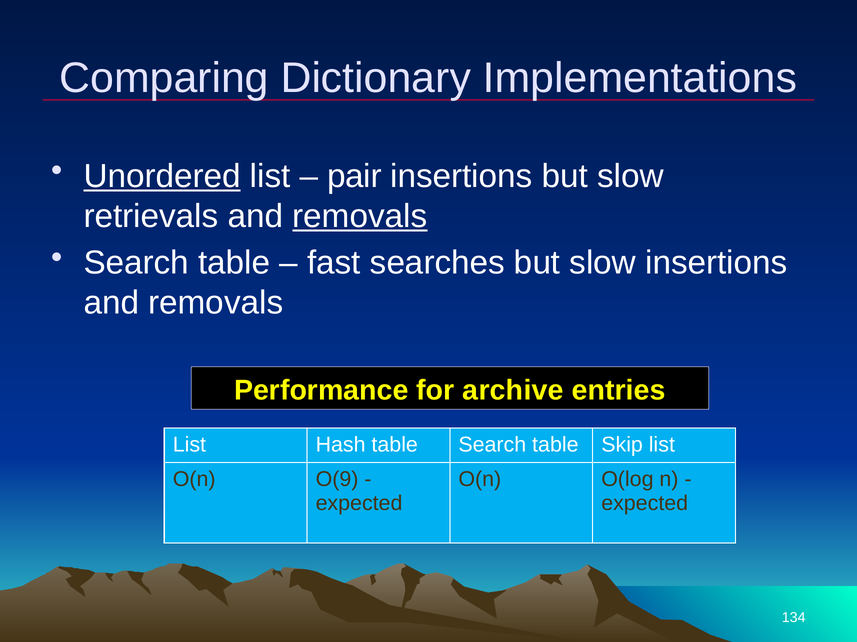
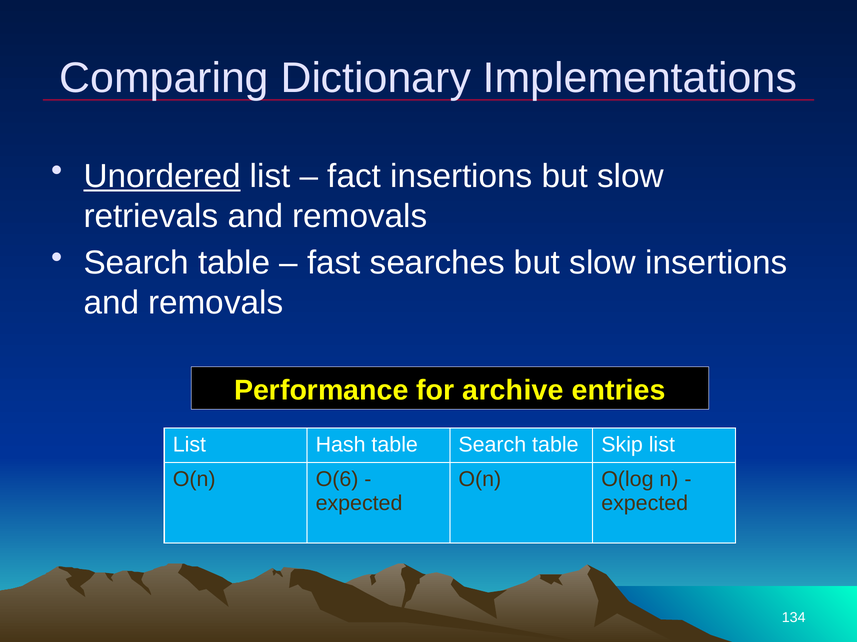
pair: pair -> fact
removals at (360, 217) underline: present -> none
O(9: O(9 -> O(6
